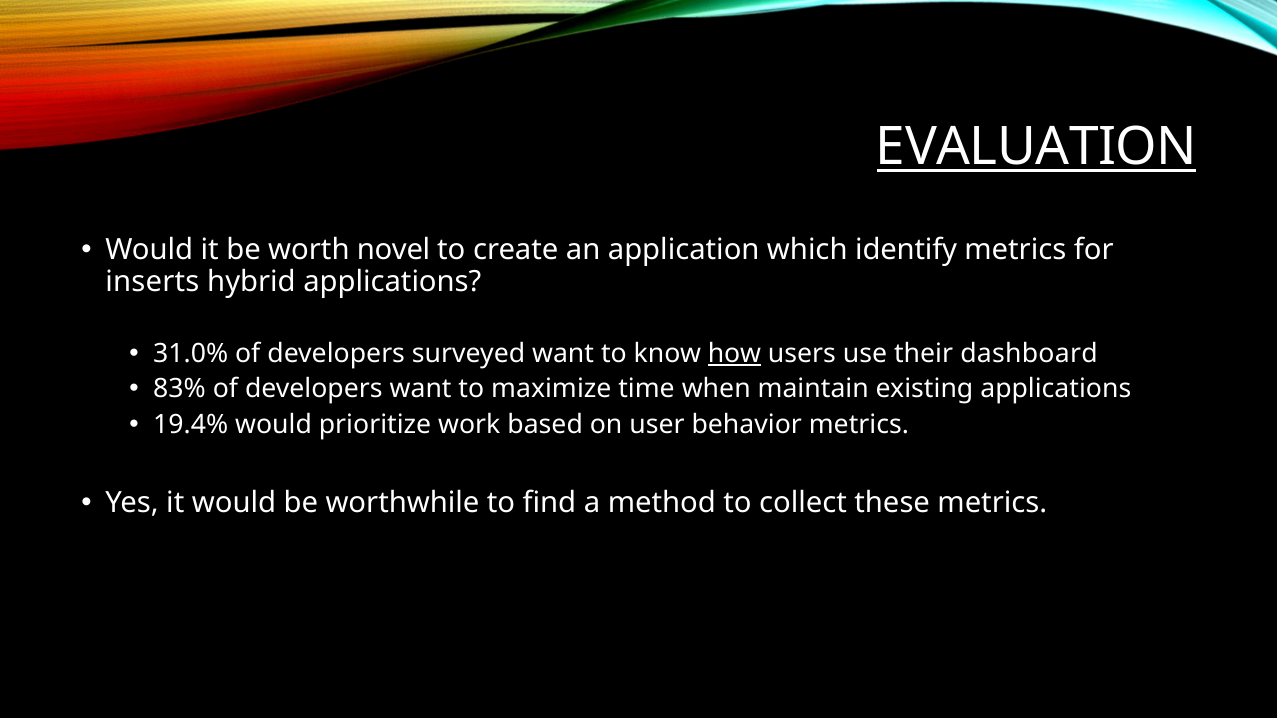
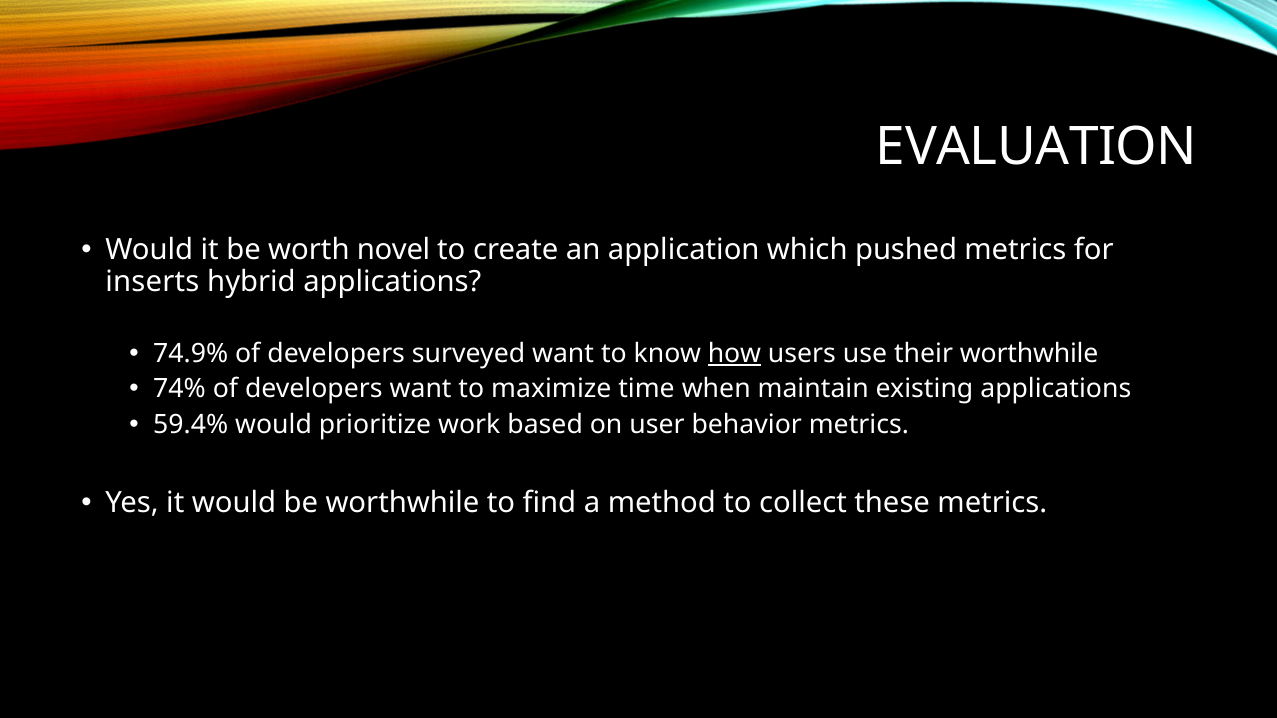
EVALUATION underline: present -> none
identify: identify -> pushed
31.0%: 31.0% -> 74.9%
their dashboard: dashboard -> worthwhile
83%: 83% -> 74%
19.4%: 19.4% -> 59.4%
